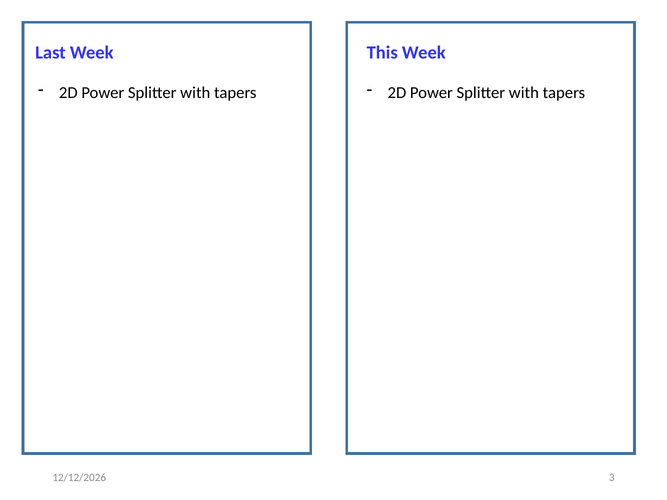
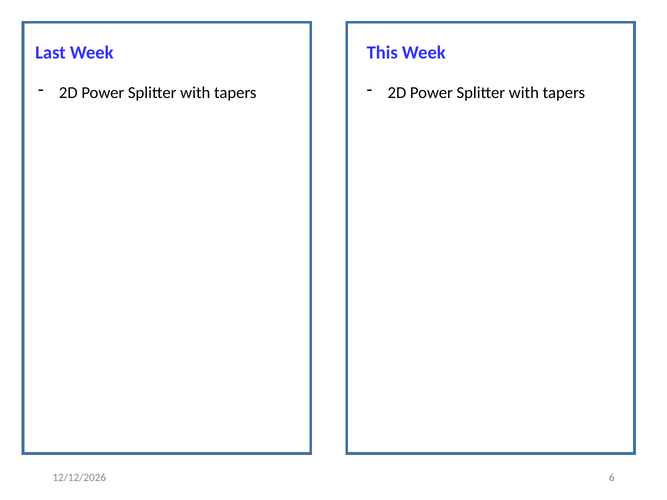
3: 3 -> 6
